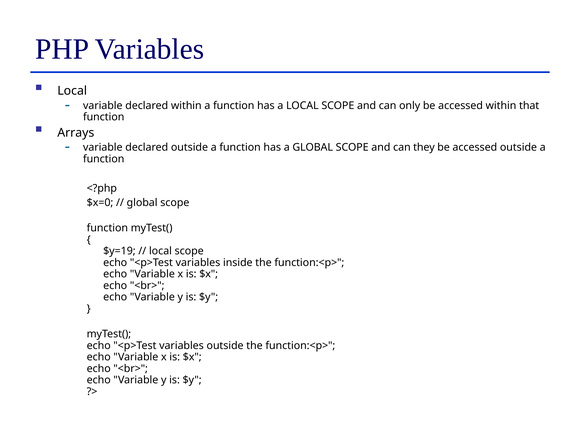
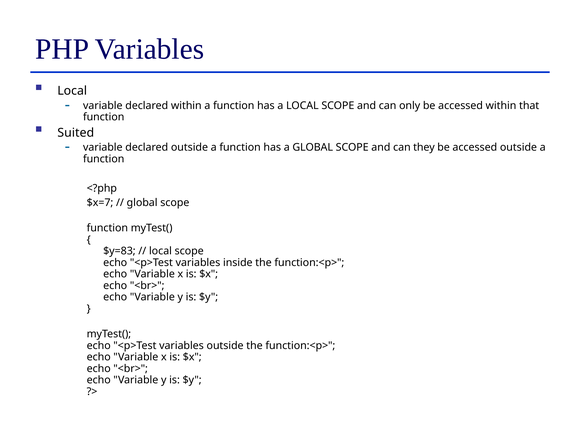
Arrays: Arrays -> Suited
$x=0: $x=0 -> $x=7
$y=19: $y=19 -> $y=83
